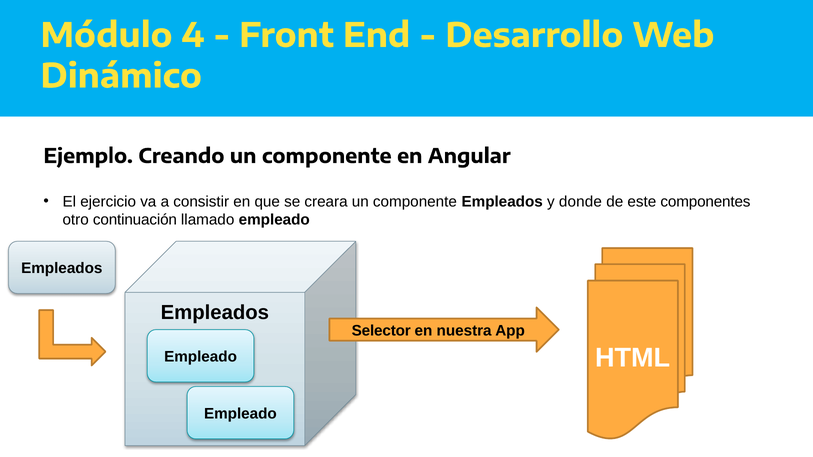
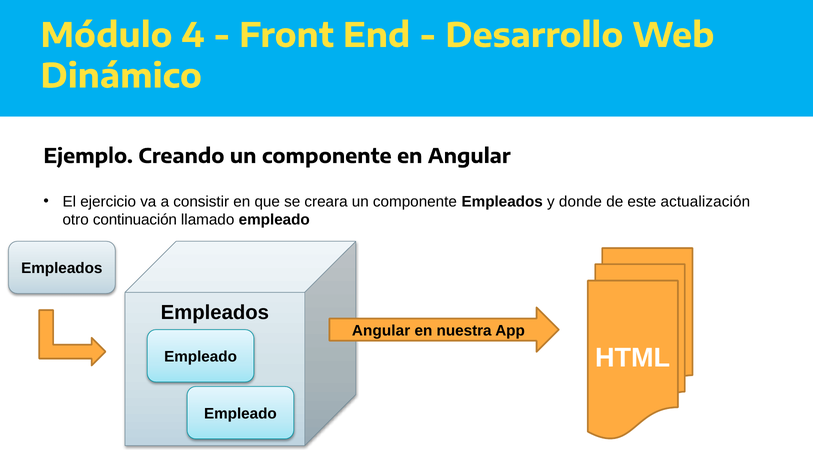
componentes: componentes -> actualización
Selector at (381, 331): Selector -> Angular
